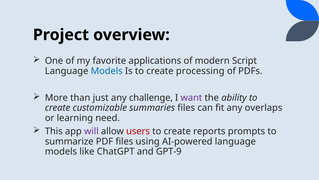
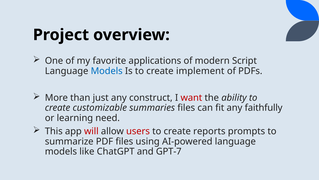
processing: processing -> implement
challenge: challenge -> construct
want colour: purple -> red
overlaps: overlaps -> faithfully
will colour: purple -> red
GPT-9: GPT-9 -> GPT-7
